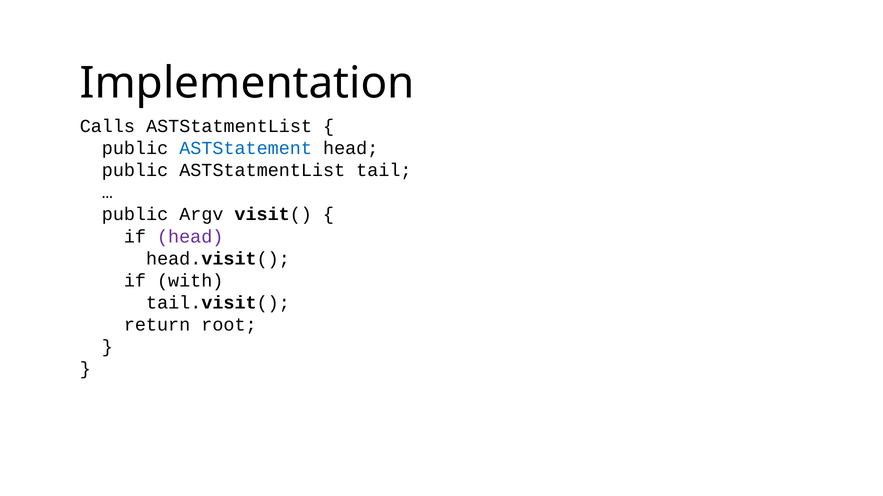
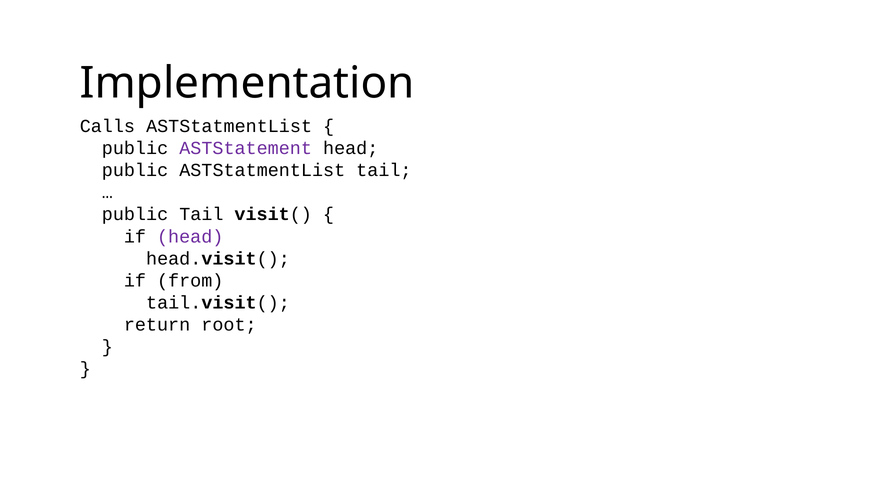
ASTStatement colour: blue -> purple
public Argv: Argv -> Tail
with: with -> from
